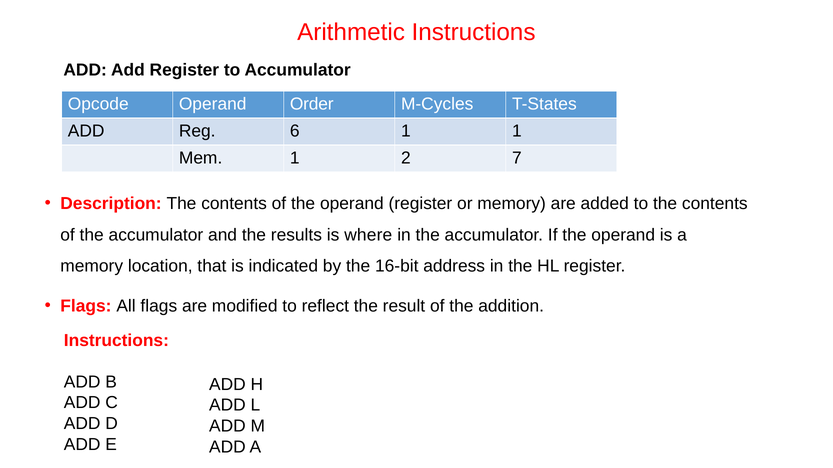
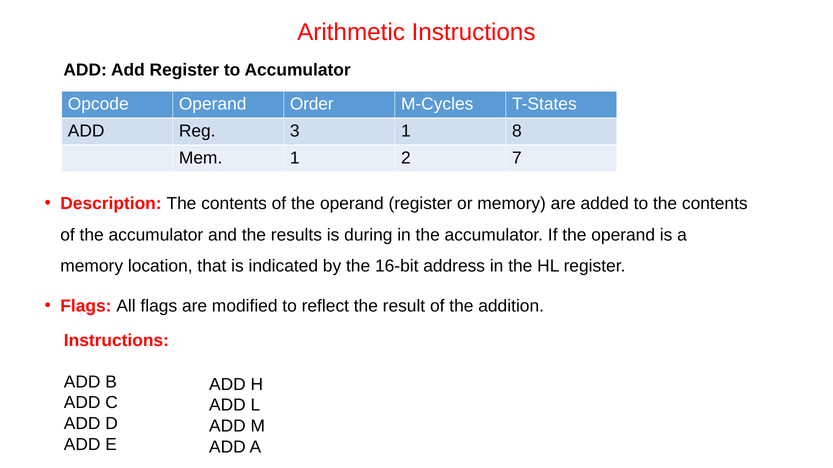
6: 6 -> 3
1 1: 1 -> 8
where: where -> during
